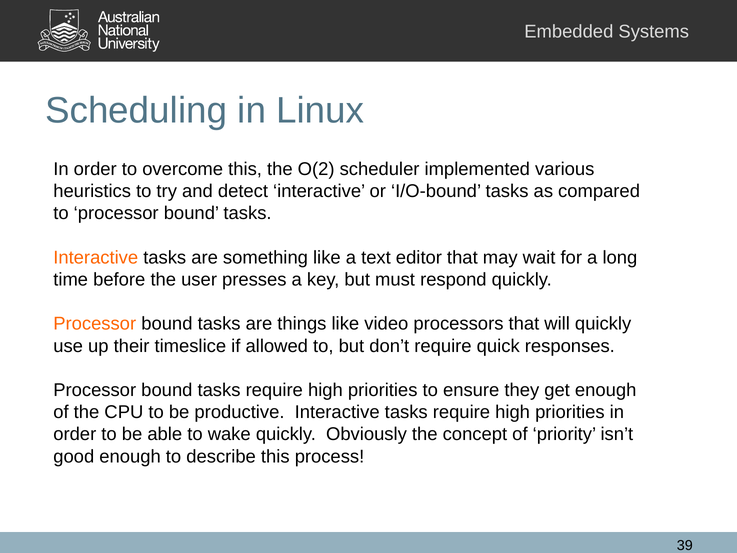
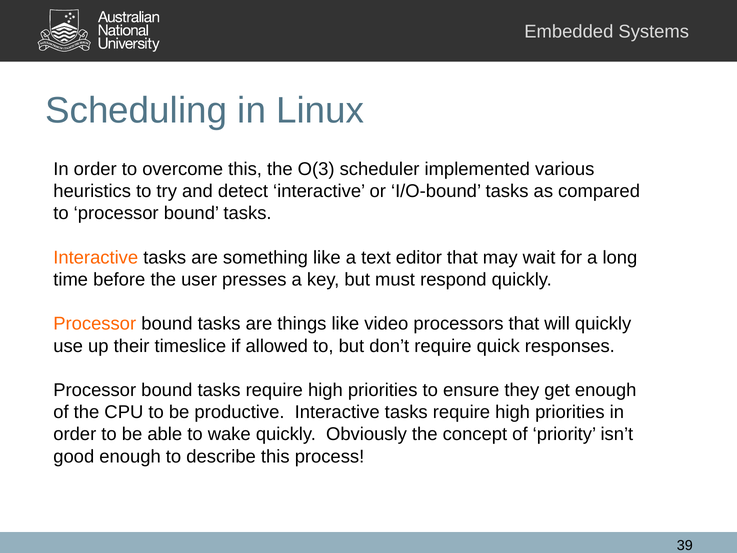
O(2: O(2 -> O(3
